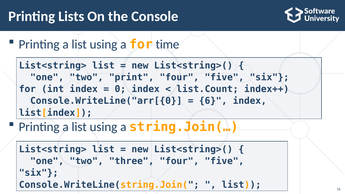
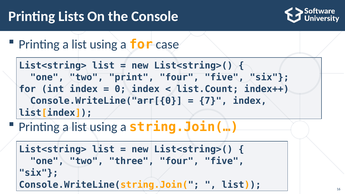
time: time -> case
6: 6 -> 7
